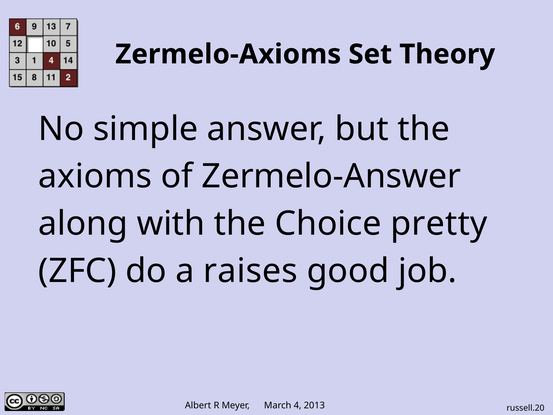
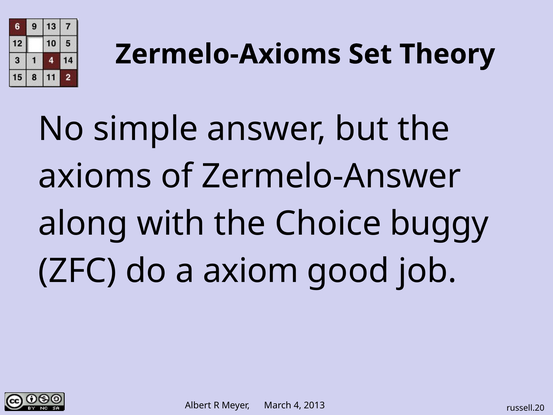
pretty: pretty -> buggy
raises: raises -> axiom
